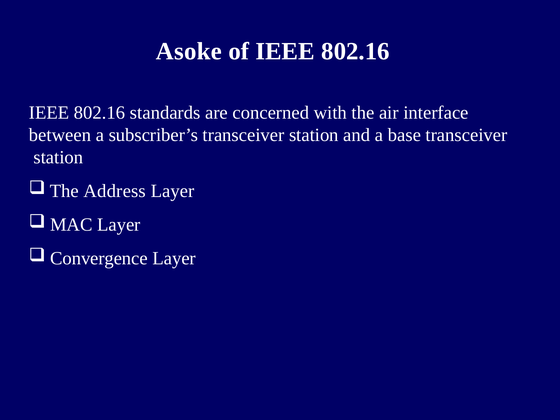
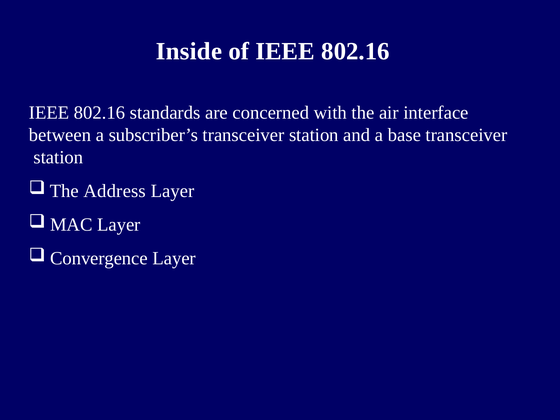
Asoke: Asoke -> Inside
